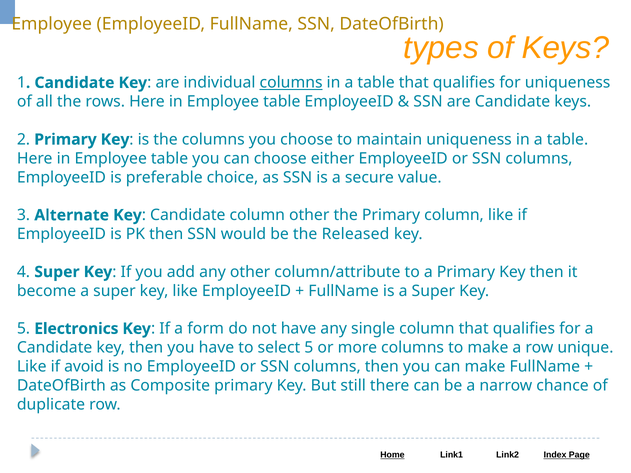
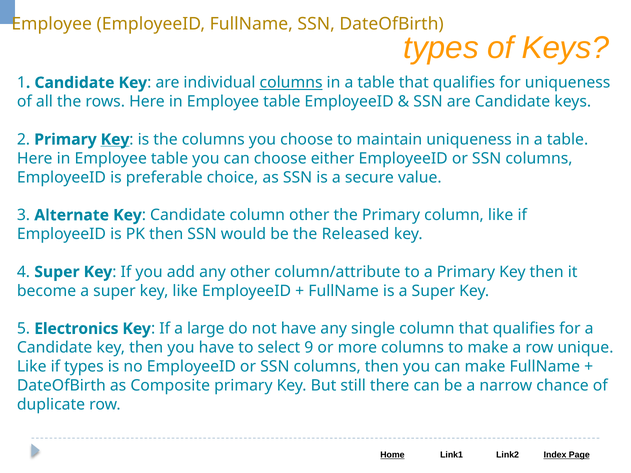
Key at (115, 140) underline: none -> present
form: form -> large
select 5: 5 -> 9
if avoid: avoid -> types
